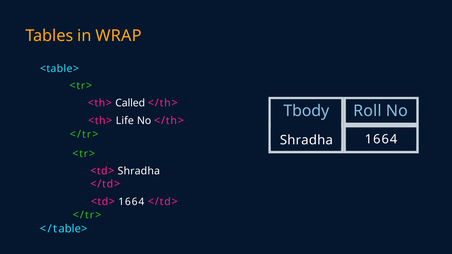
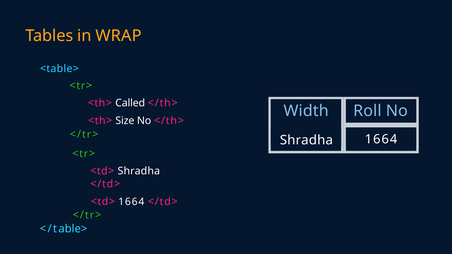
Tbody: Tbody -> Width
Life: Life -> Size
